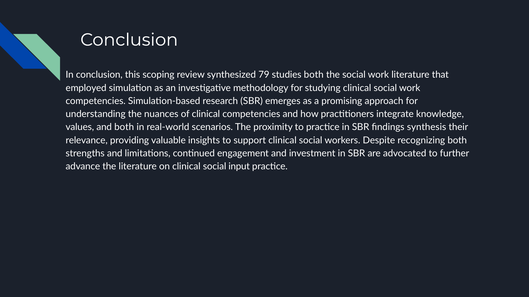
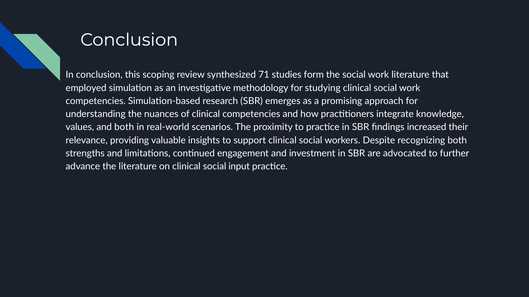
79: 79 -> 71
studies both: both -> form
synthesis: synthesis -> increased
